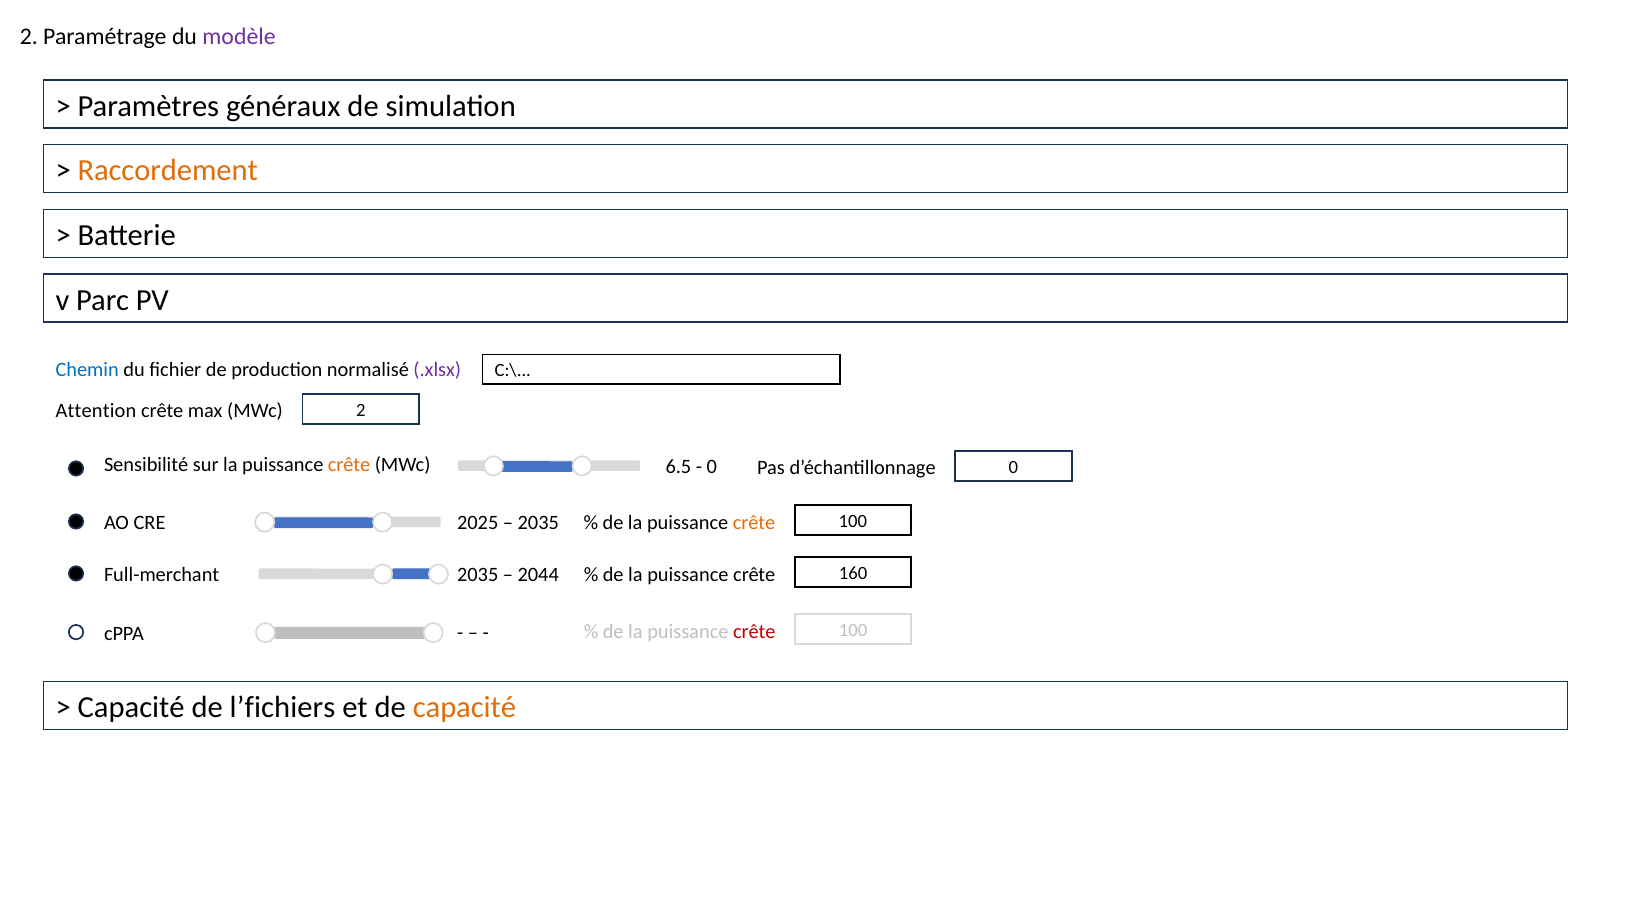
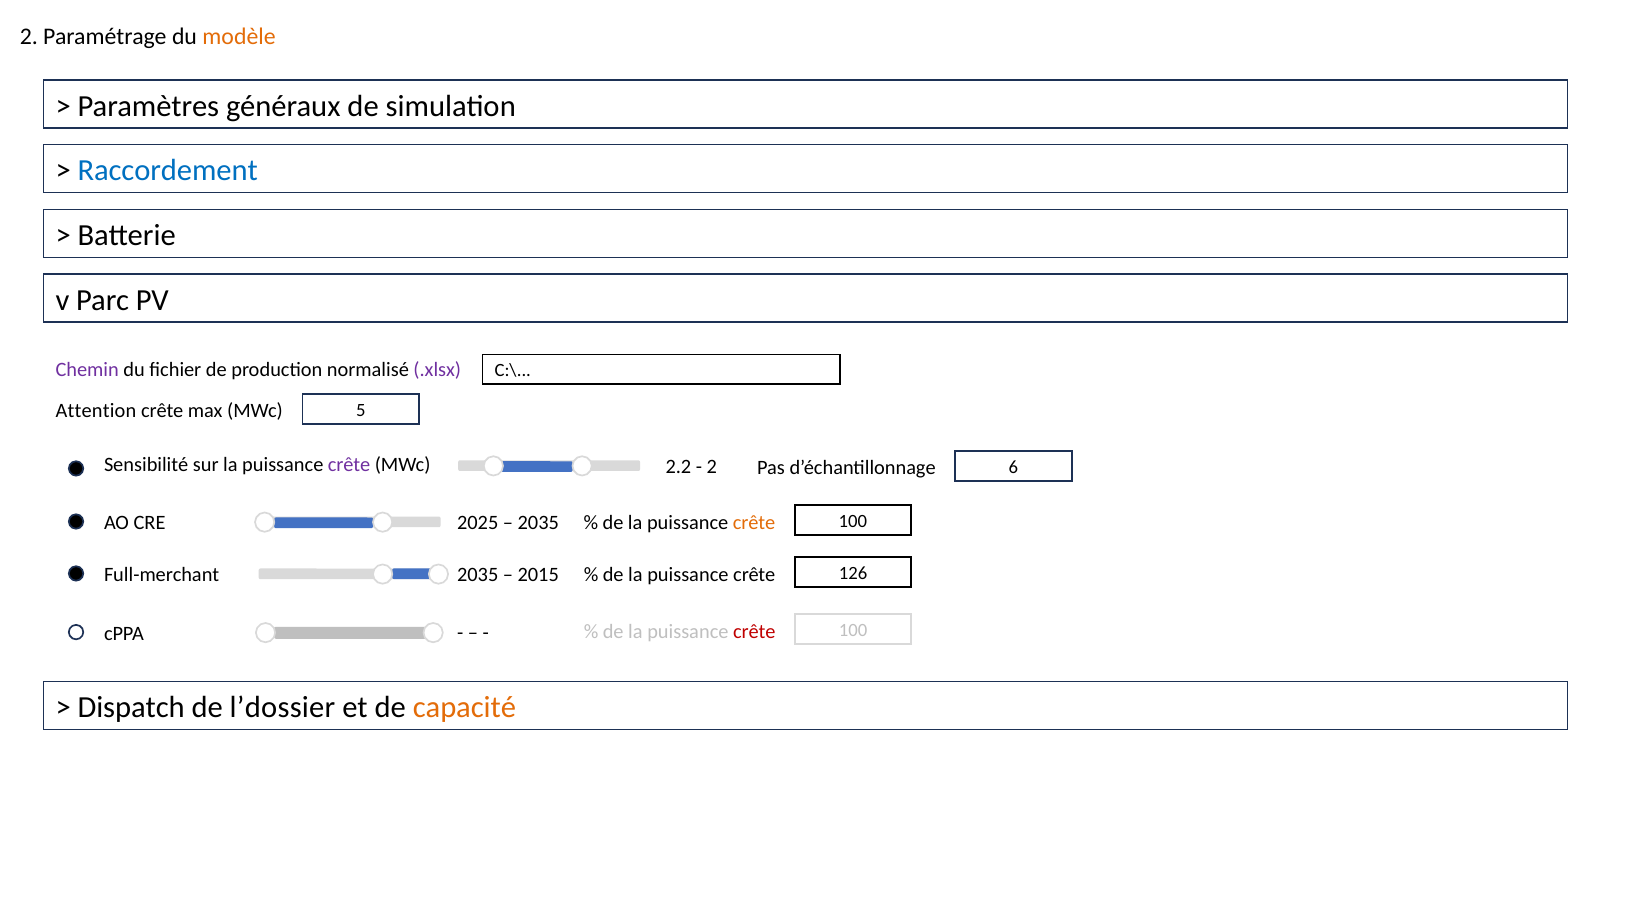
modèle colour: purple -> orange
Raccordement colour: orange -> blue
Chemin colour: blue -> purple
MWc 2: 2 -> 5
crête at (349, 465) colour: orange -> purple
6.5: 6.5 -> 2.2
0 at (712, 466): 0 -> 2
d’échantillonnage 0: 0 -> 6
160: 160 -> 126
2044: 2044 -> 2015
Capacité at (131, 708): Capacité -> Dispatch
l’fichiers: l’fichiers -> l’dossier
